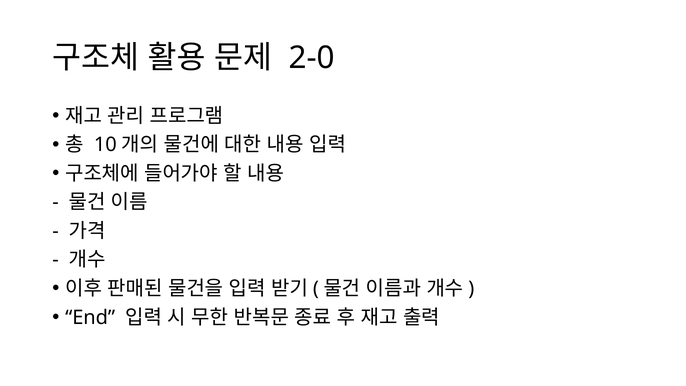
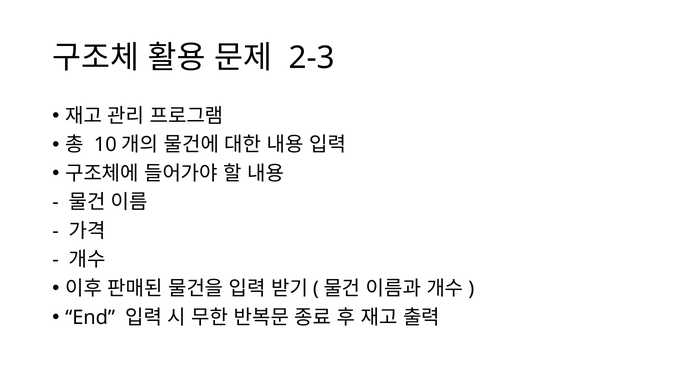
2-0: 2-0 -> 2-3
